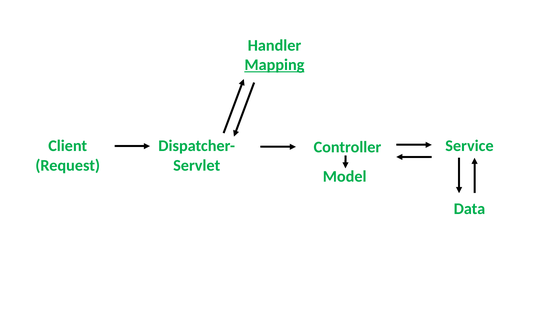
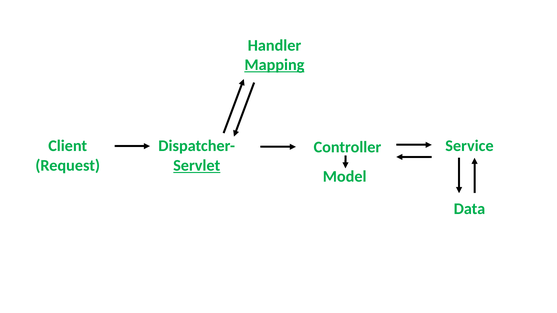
Servlet underline: none -> present
